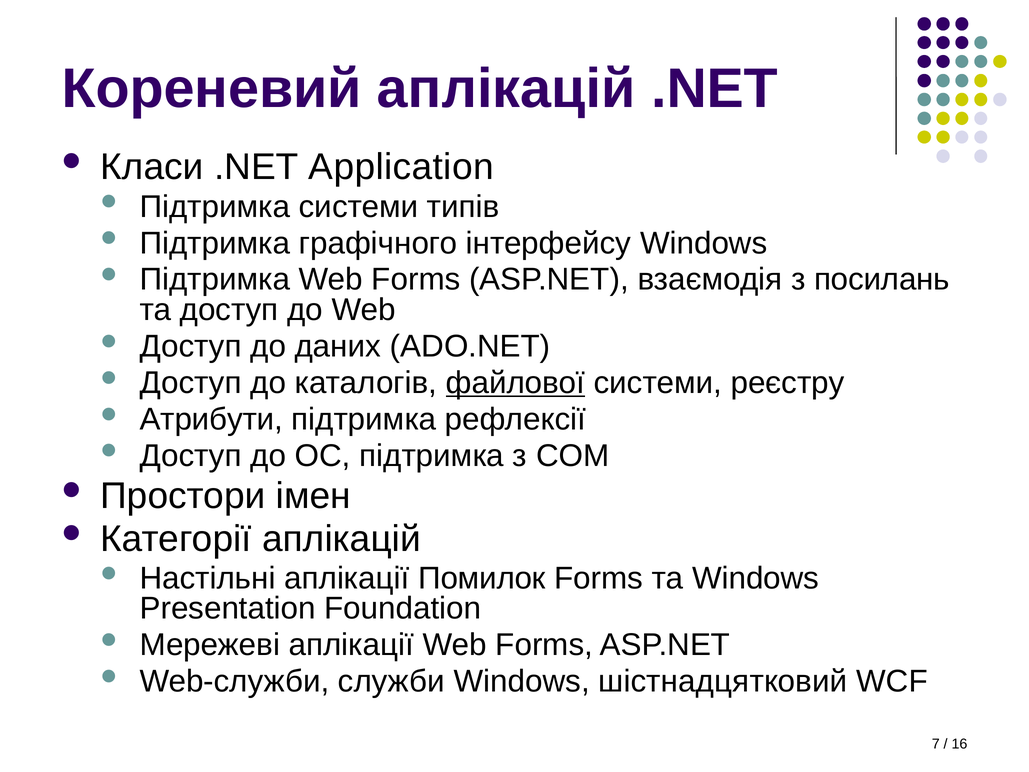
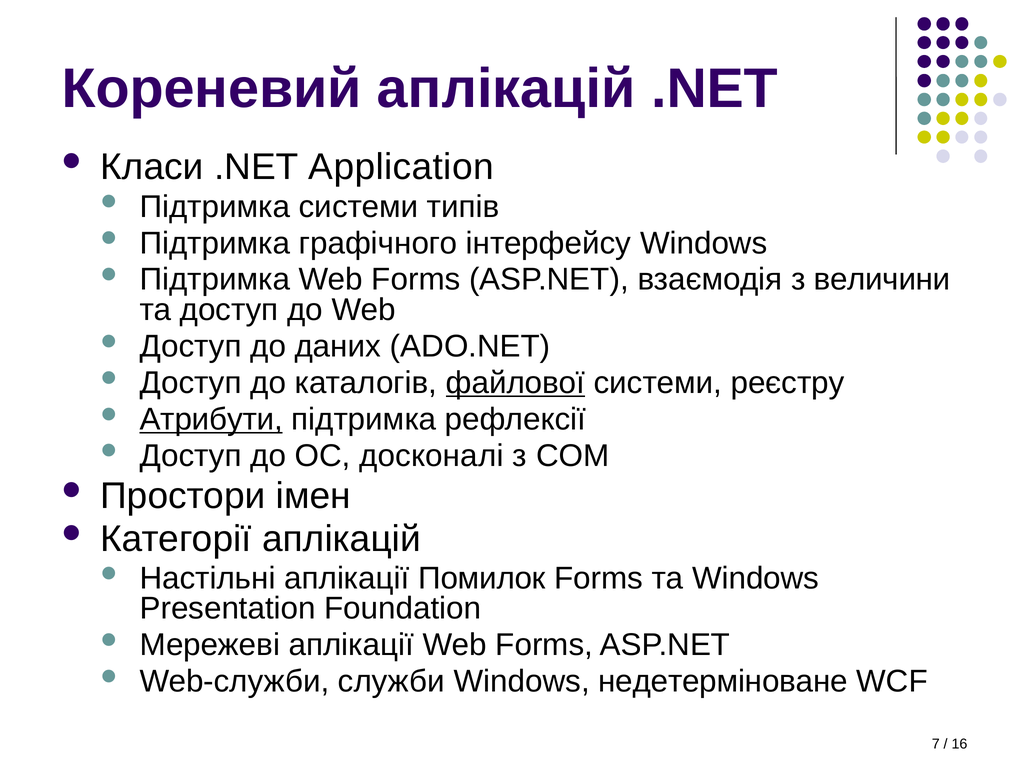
посилань: посилань -> величини
Атрибути underline: none -> present
ОС підтримка: підтримка -> досконалі
шістнадцятковий: шістнадцятковий -> недетерміноване
